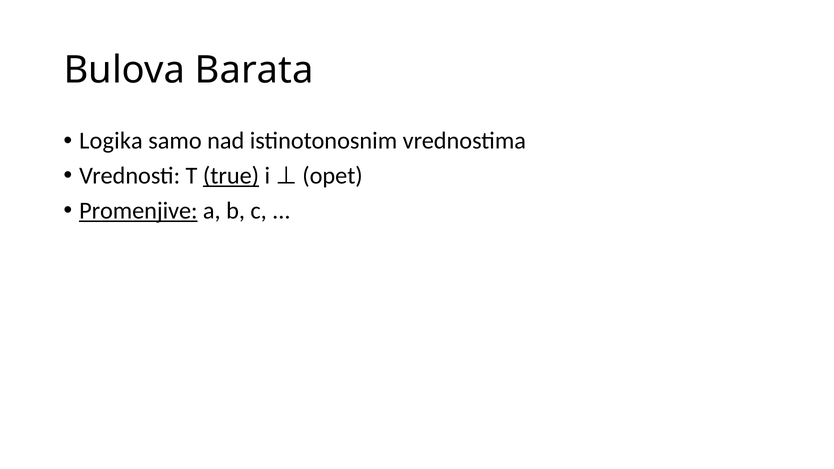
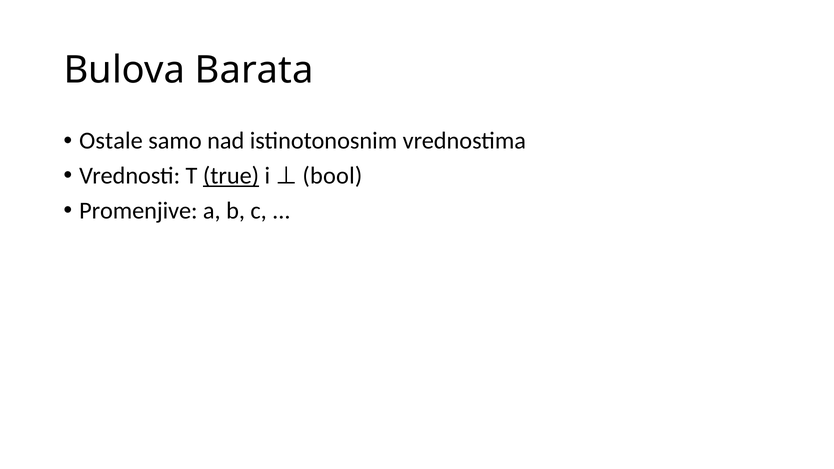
Logika: Logika -> Ostale
opet: opet -> bool
Promenjive underline: present -> none
